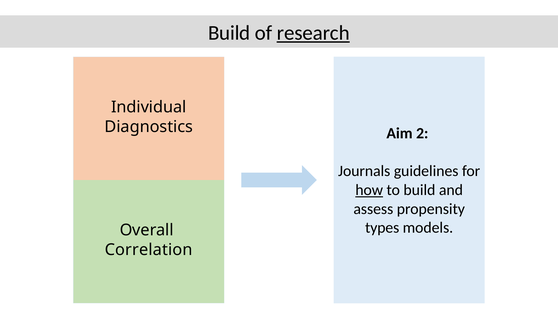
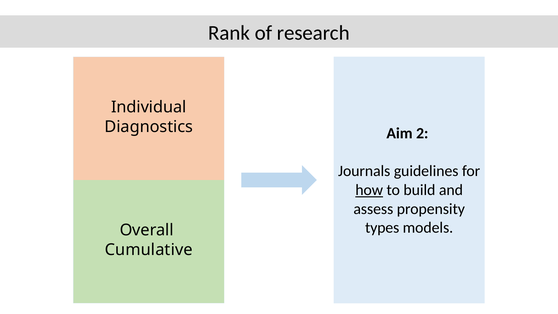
Build at (229, 33): Build -> Rank
research underline: present -> none
Correlation: Correlation -> Cumulative
